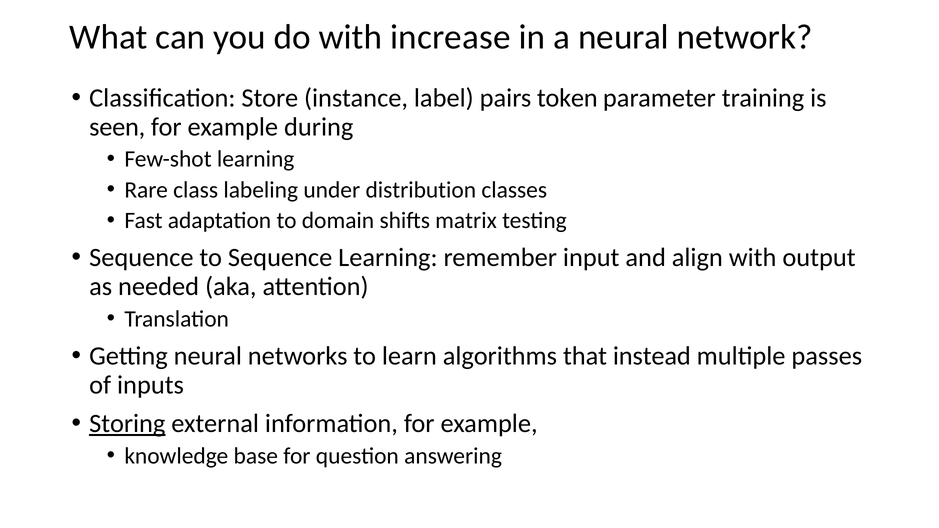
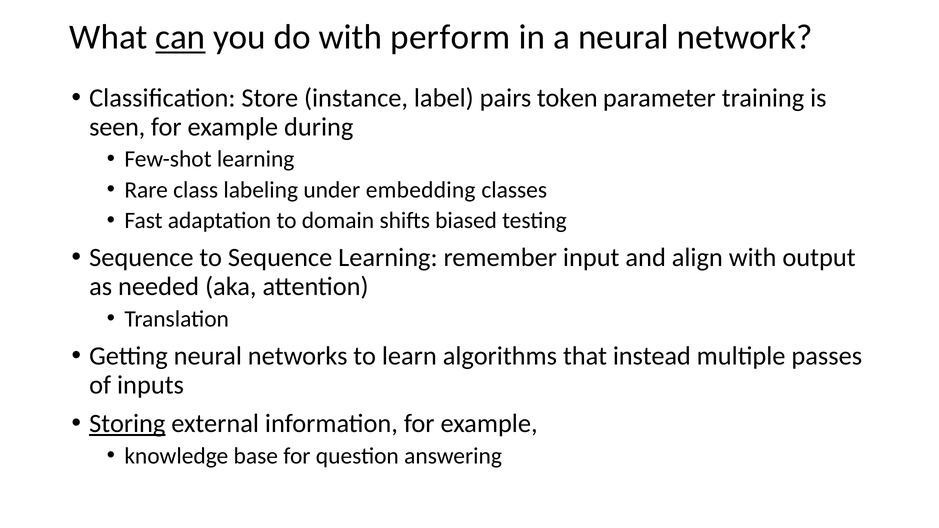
can underline: none -> present
increase: increase -> perform
distribution: distribution -> embedding
matrix: matrix -> biased
